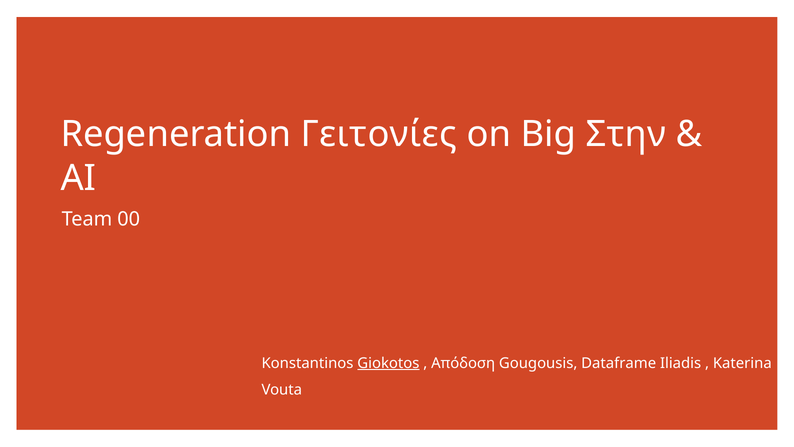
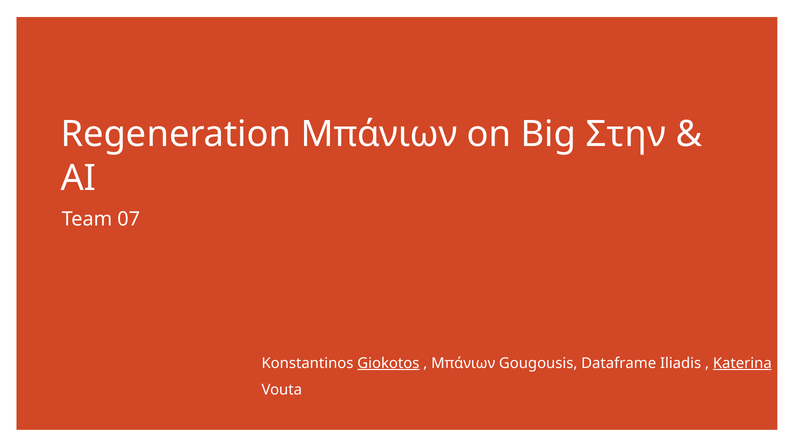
Regeneration Γειτονίες: Γειτονίες -> Μπάνιων
00: 00 -> 07
Απόδοση at (463, 363): Απόδοση -> Μπάνιων
Katerina underline: none -> present
